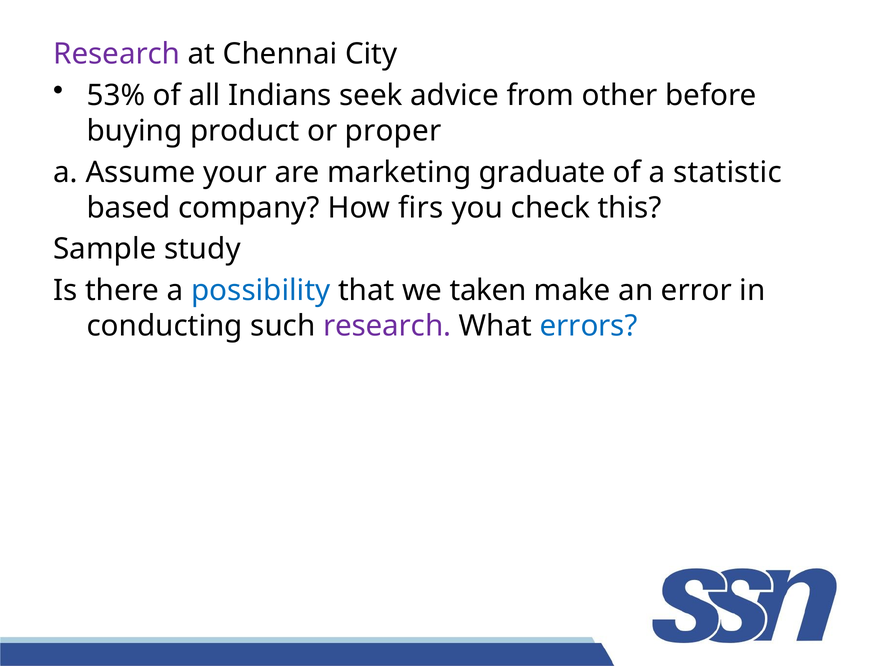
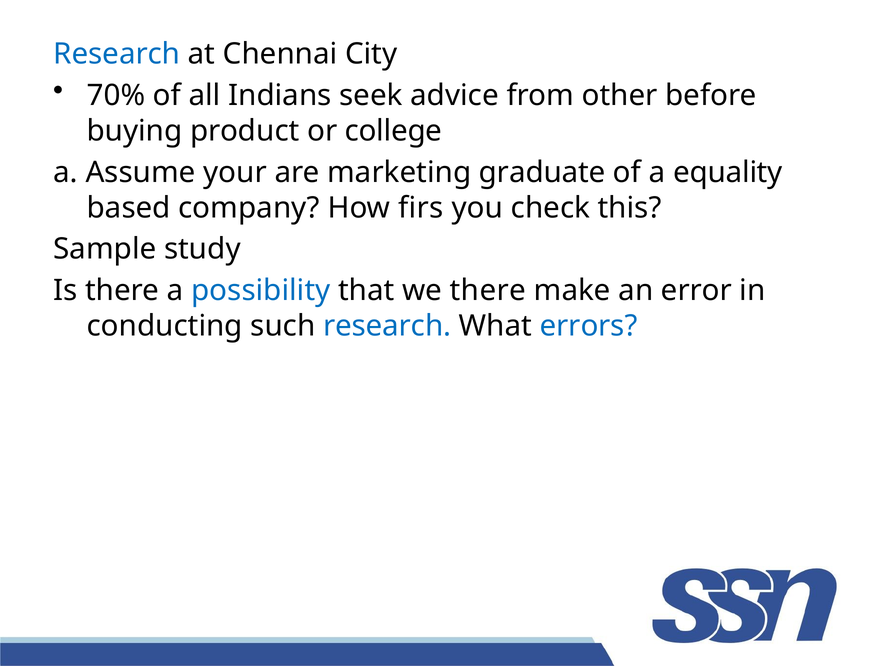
Research at (117, 54) colour: purple -> blue
53%: 53% -> 70%
proper: proper -> college
statistic: statistic -> equality
we taken: taken -> there
research at (387, 327) colour: purple -> blue
